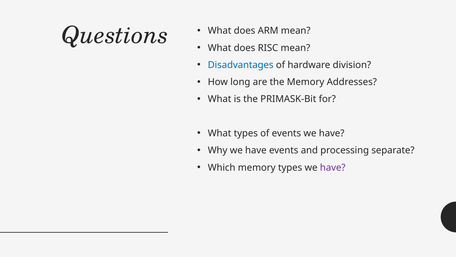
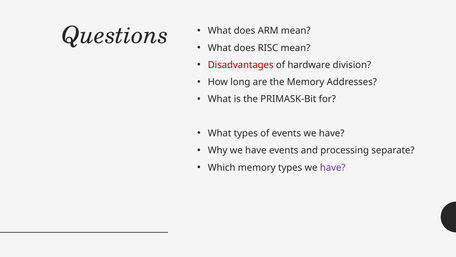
Disadvantages colour: blue -> red
